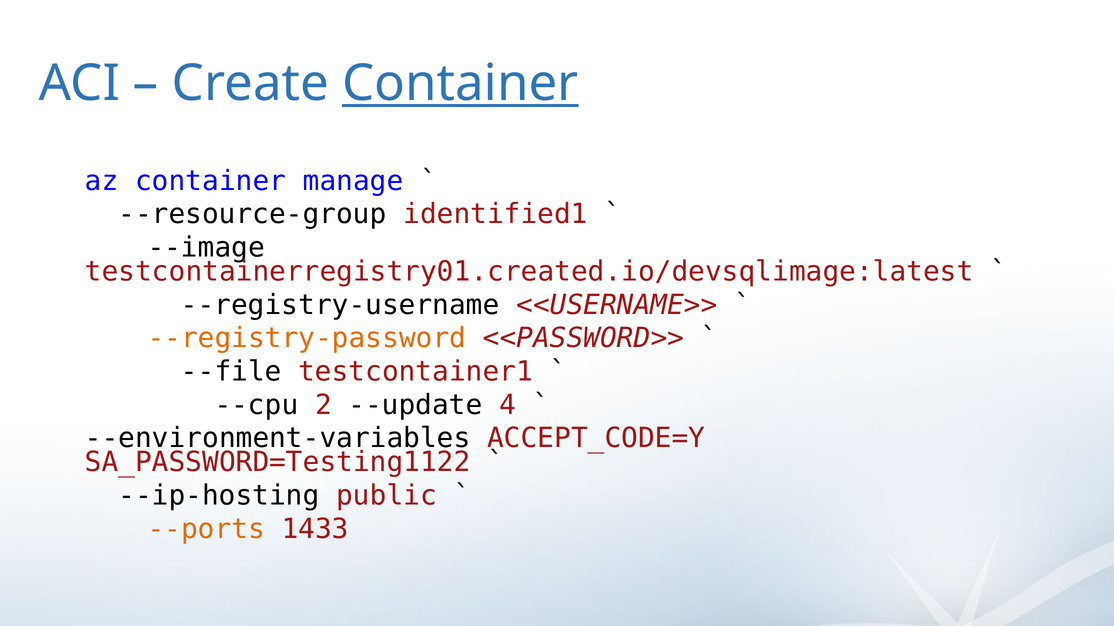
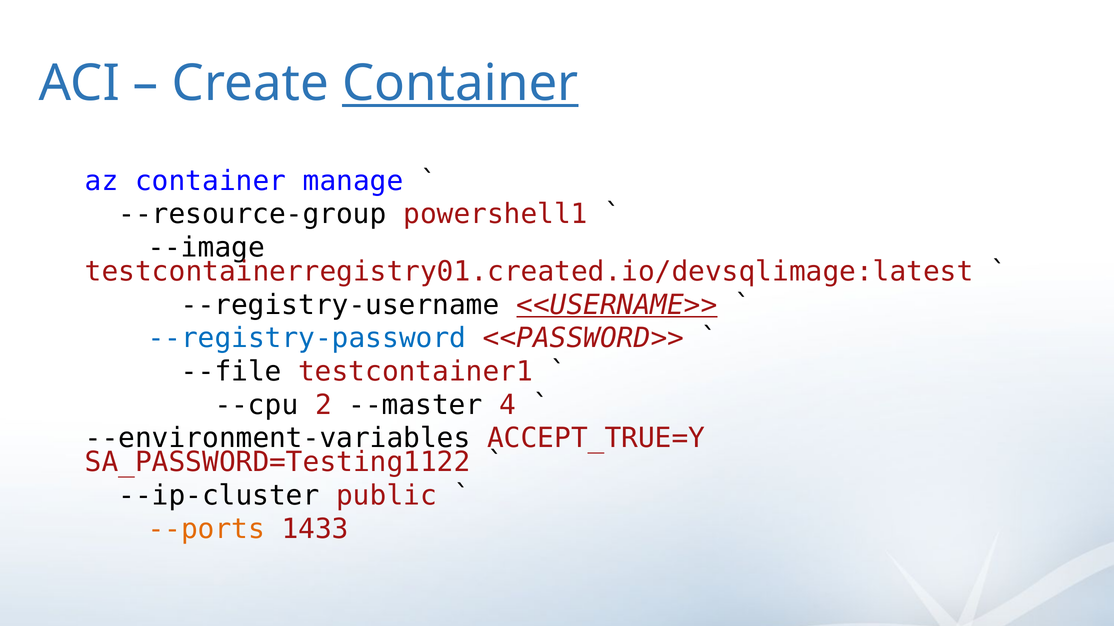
identified1: identified1 -> powershell1
<<USERNAME>> underline: none -> present
--registry-password colour: orange -> blue
--update: --update -> --master
ACCEPT_CODE=Y: ACCEPT_CODE=Y -> ACCEPT_TRUE=Y
--ip-hosting: --ip-hosting -> --ip-cluster
